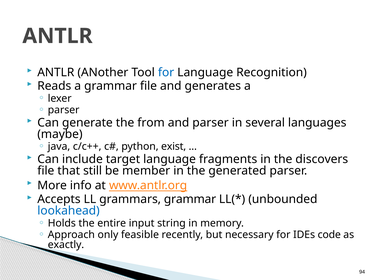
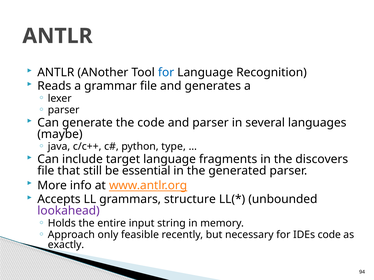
the from: from -> code
exist: exist -> type
member: member -> essential
grammars grammar: grammar -> structure
lookahead colour: blue -> purple
